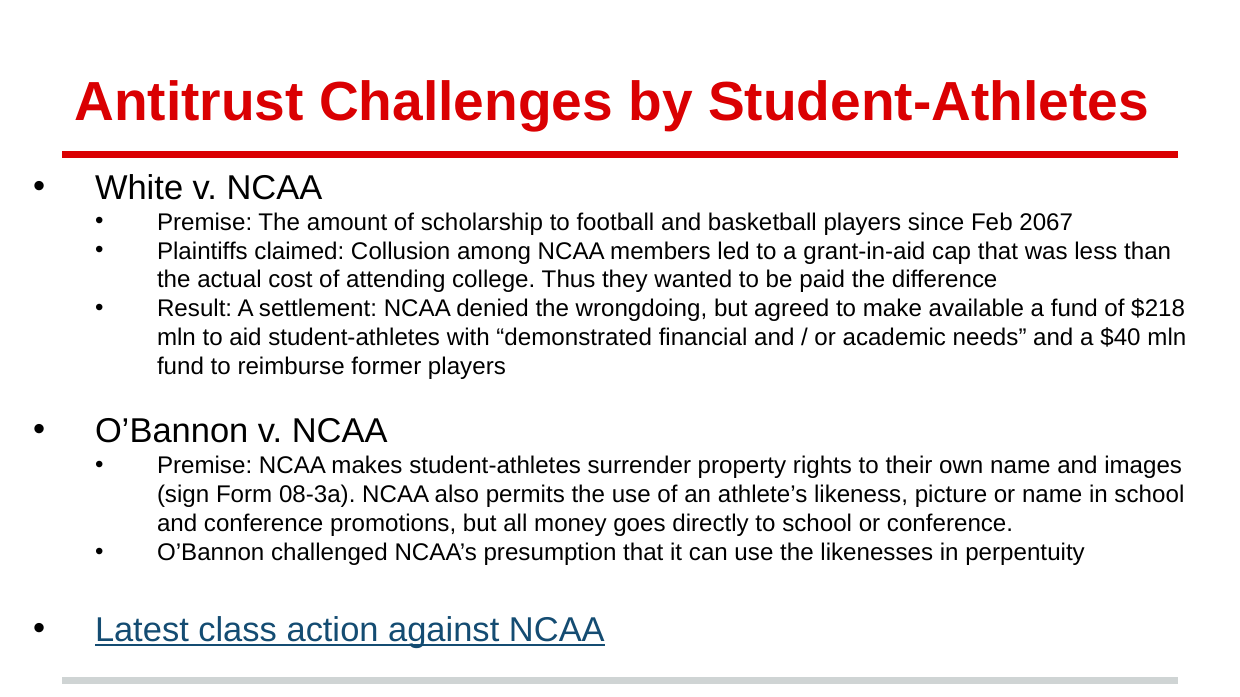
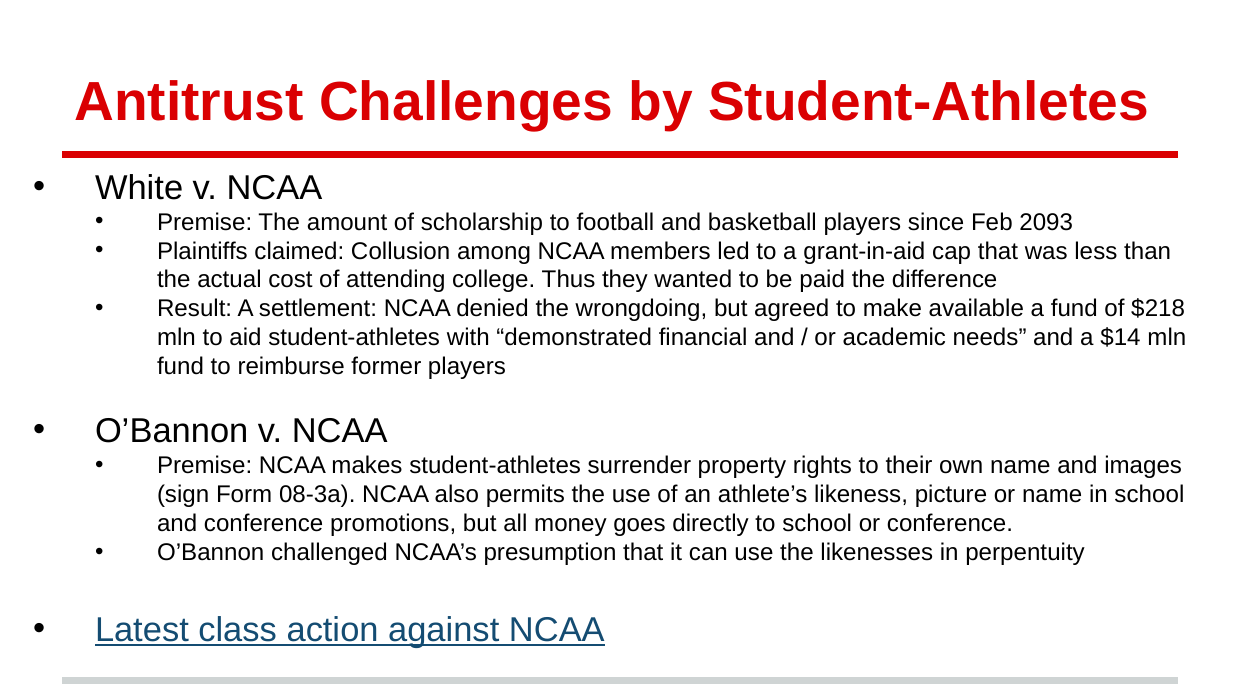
2067: 2067 -> 2093
$40: $40 -> $14
